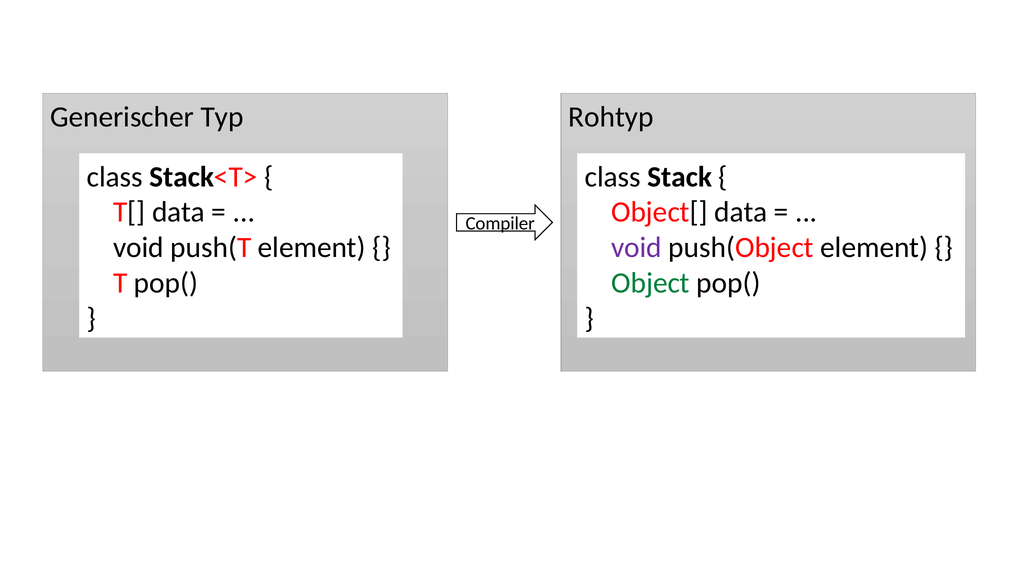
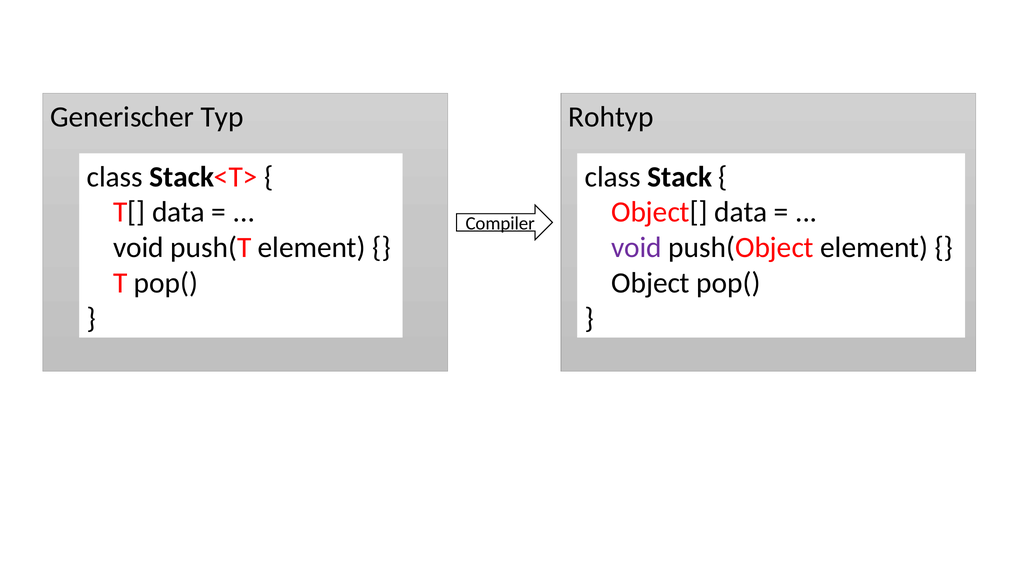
Object colour: green -> black
